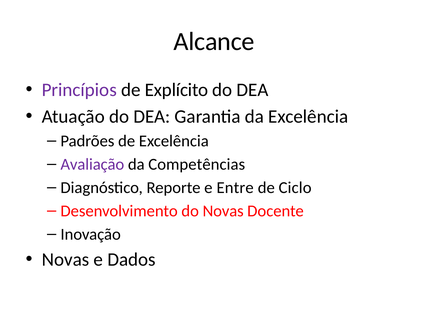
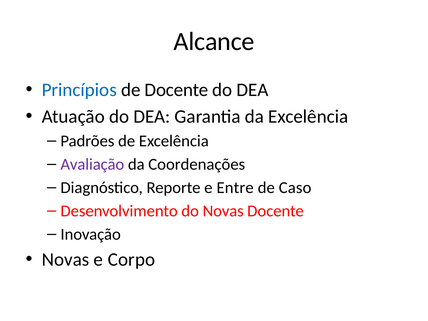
Princípios colour: purple -> blue
de Explícito: Explícito -> Docente
Competências: Competências -> Coordenações
Ciclo: Ciclo -> Caso
Dados: Dados -> Corpo
